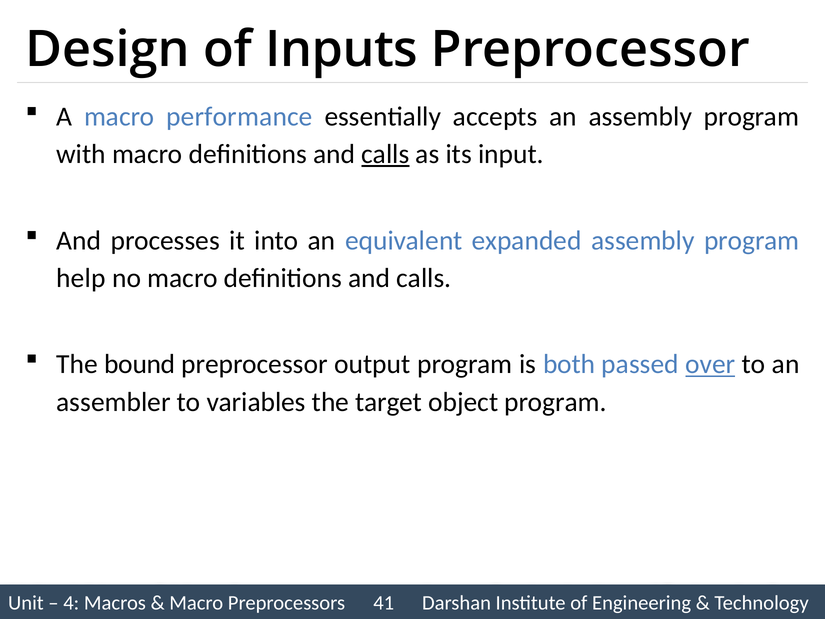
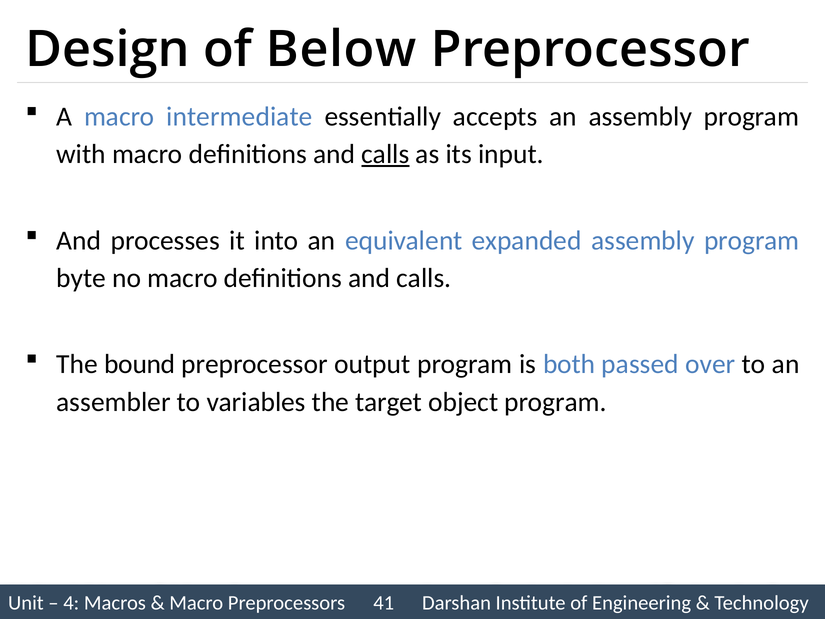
Inputs: Inputs -> Below
performance: performance -> intermediate
help: help -> byte
over underline: present -> none
